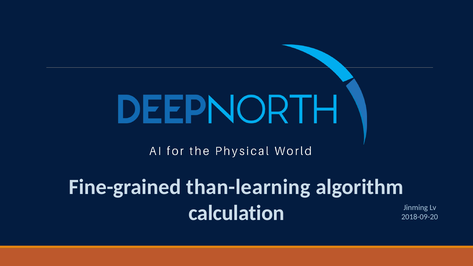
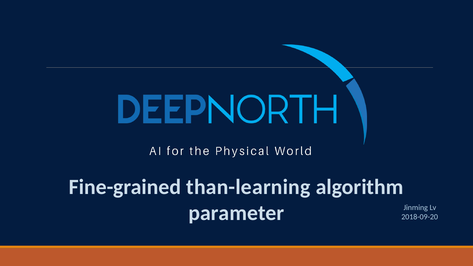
calculation: calculation -> parameter
